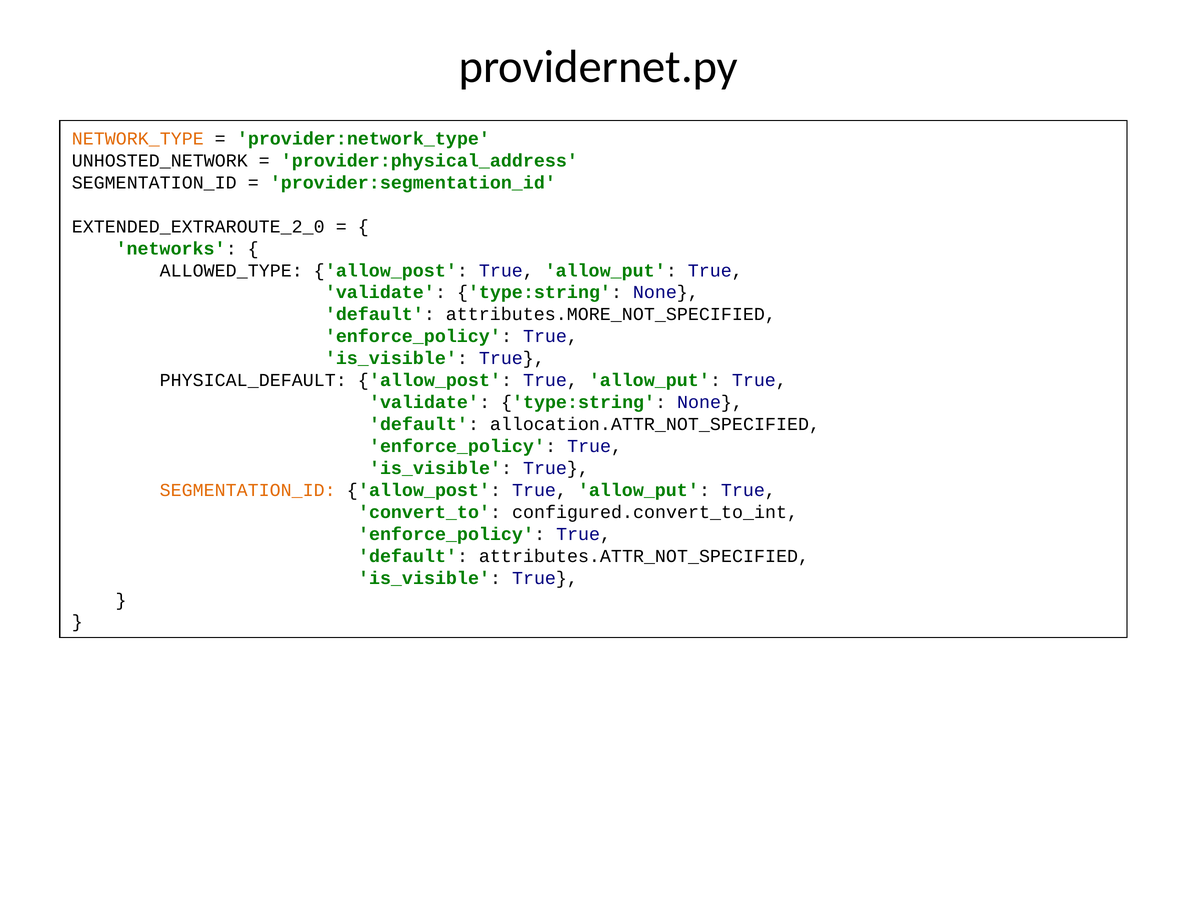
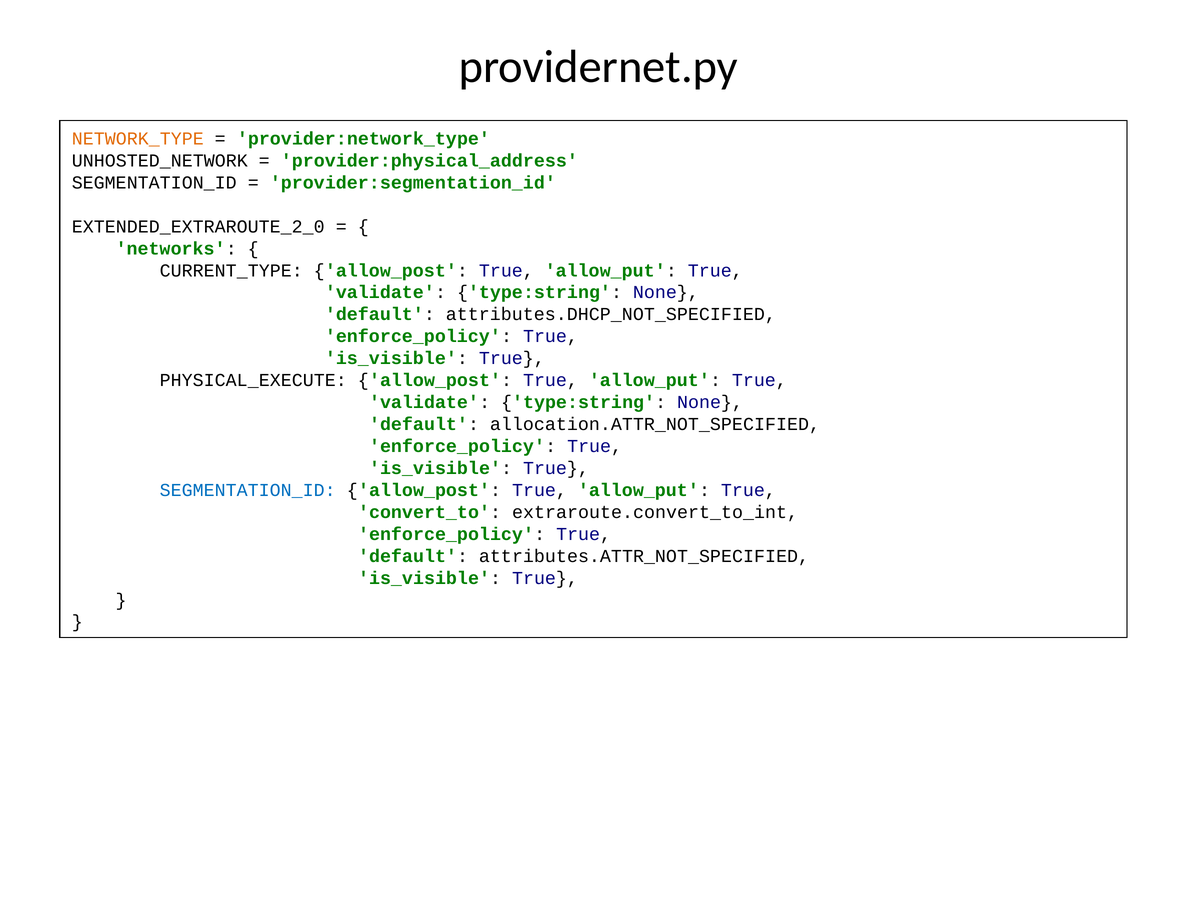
ALLOWED_TYPE: ALLOWED_TYPE -> CURRENT_TYPE
attributes.MORE_NOT_SPECIFIED: attributes.MORE_NOT_SPECIFIED -> attributes.DHCP_NOT_SPECIFIED
PHYSICAL_DEFAULT: PHYSICAL_DEFAULT -> PHYSICAL_EXECUTE
SEGMENTATION_ID at (248, 490) colour: orange -> blue
configured.convert_to_int: configured.convert_to_int -> extraroute.convert_to_int
